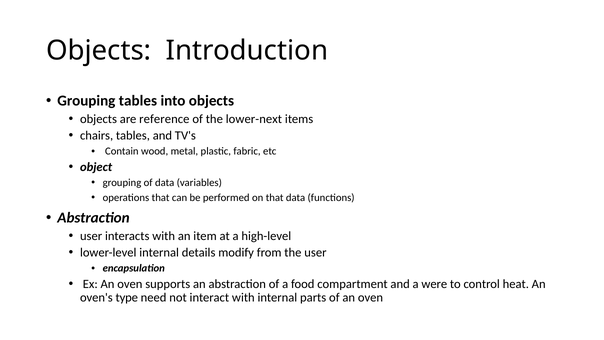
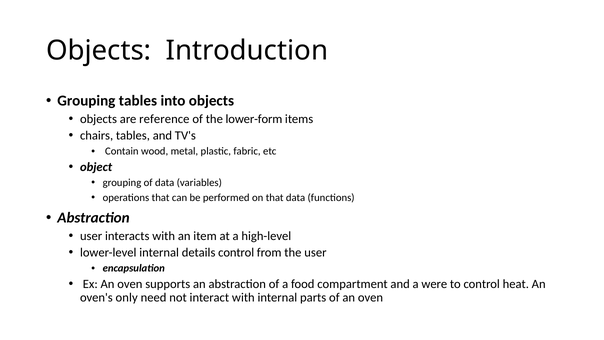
lower-next: lower-next -> lower-form
details modify: modify -> control
type: type -> only
